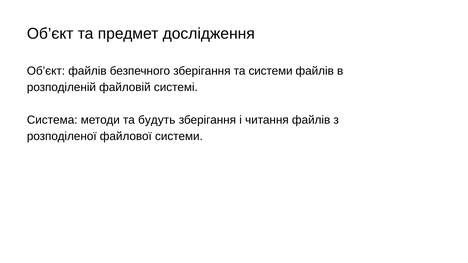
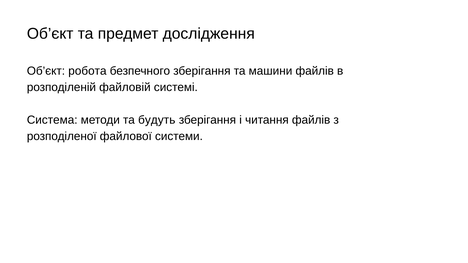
Об’єкт файлів: файлів -> робота
та системи: системи -> машини
